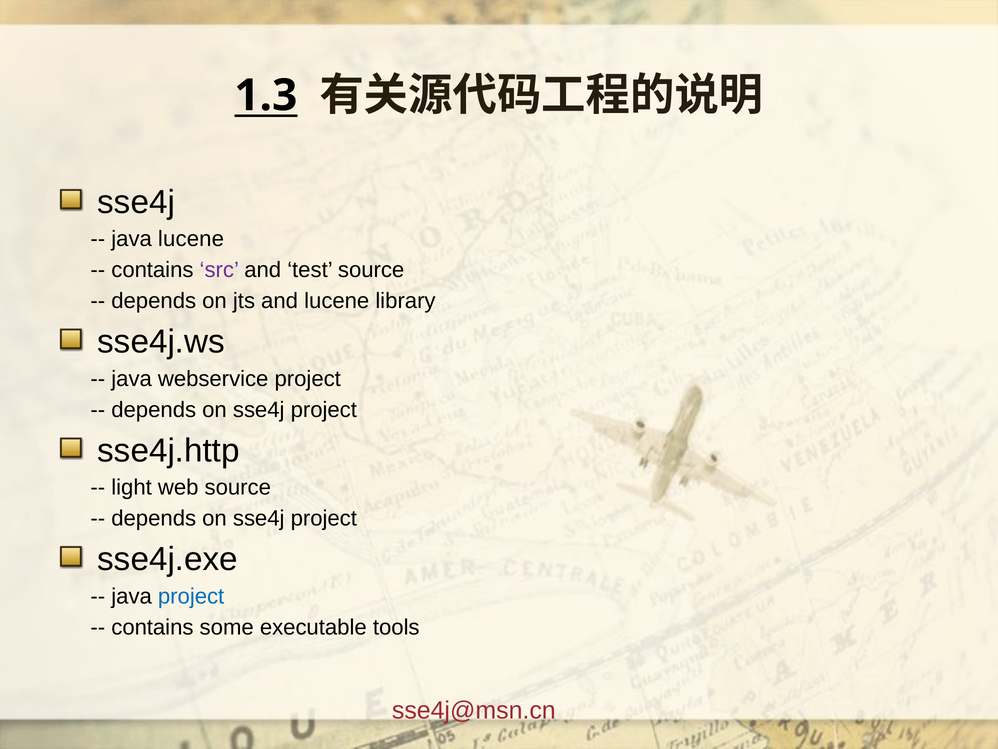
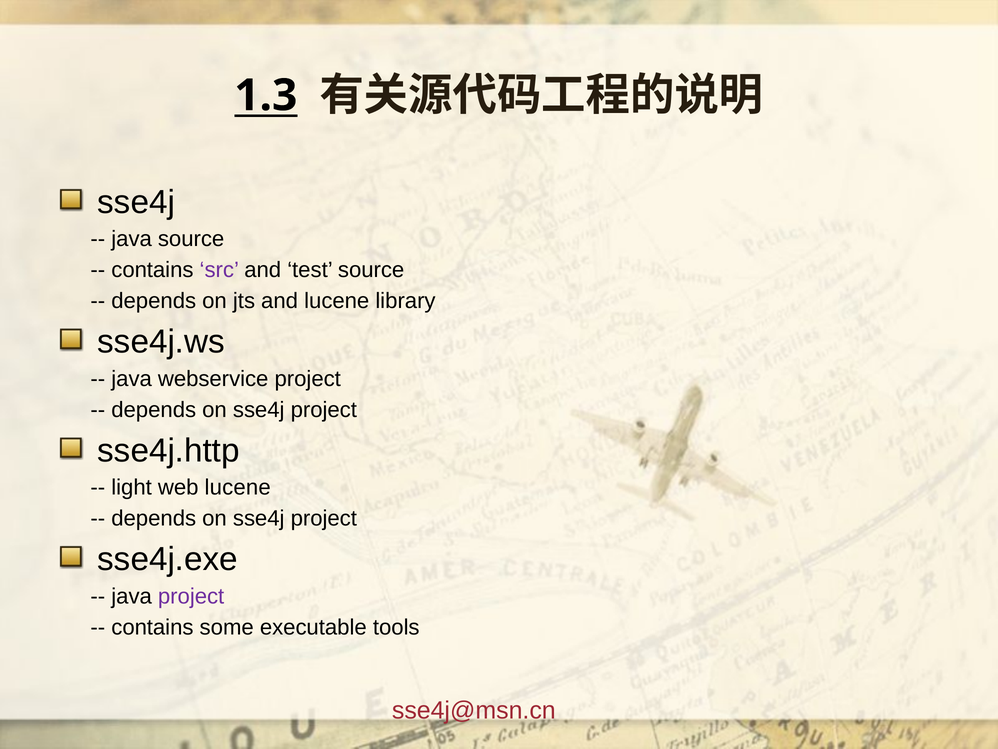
java lucene: lucene -> source
web source: source -> lucene
project at (191, 596) colour: blue -> purple
